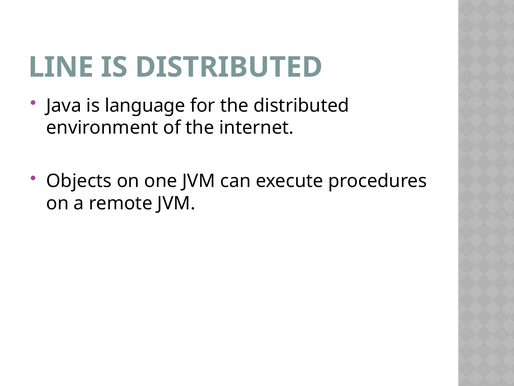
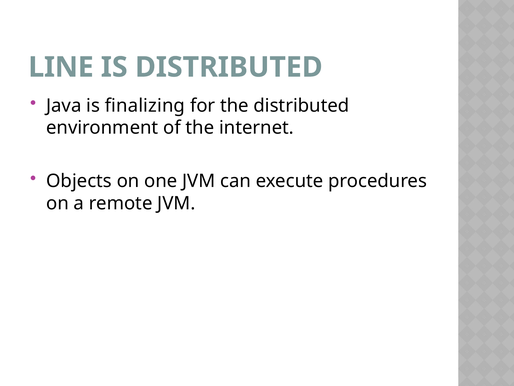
language: language -> finalizing
